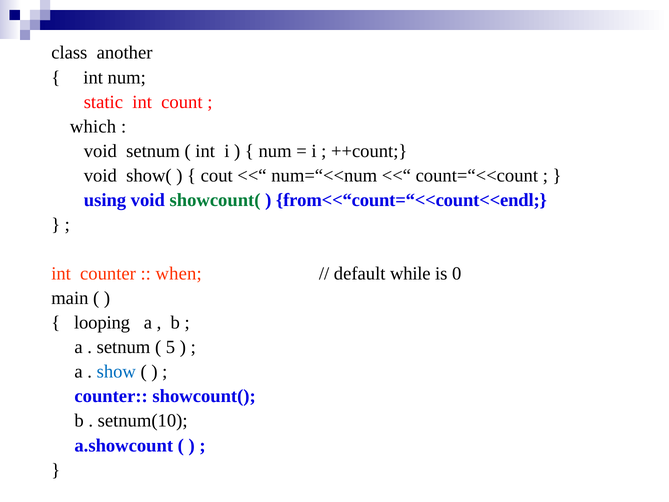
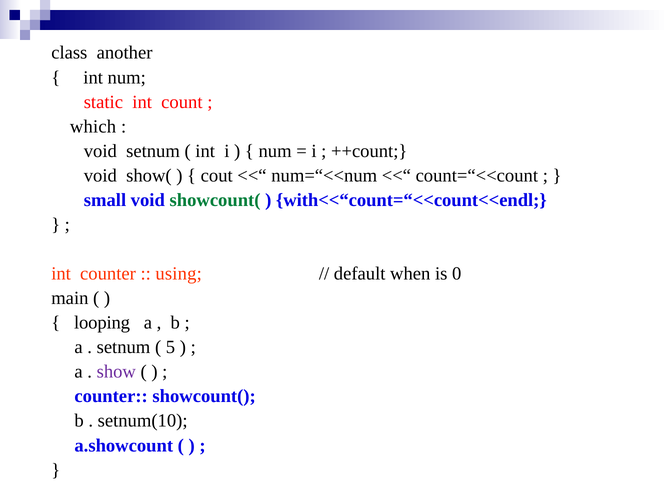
using: using -> small
from<<“count=“<<count<<endl: from<<“count=“<<count<<endl -> with<<“count=“<<count<<endl
when: when -> using
while: while -> when
show colour: blue -> purple
